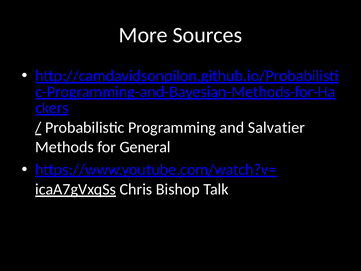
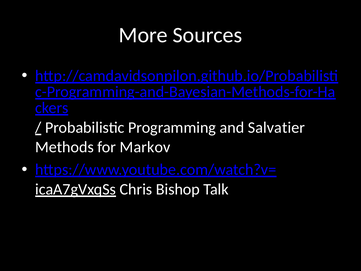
General: General -> Markov
